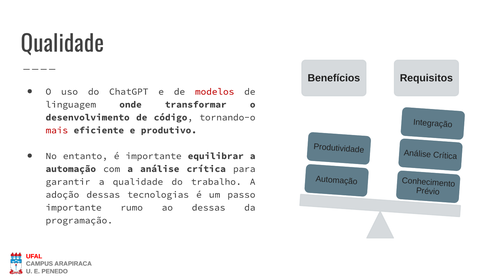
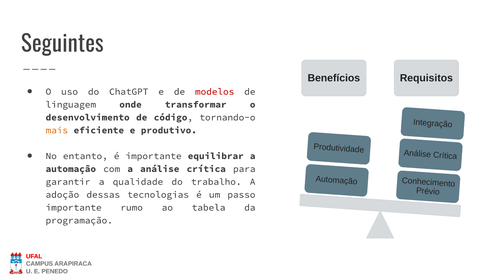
Qualidade at (62, 44): Qualidade -> Seguintes
mais colour: red -> orange
ao dessas: dessas -> tabela
